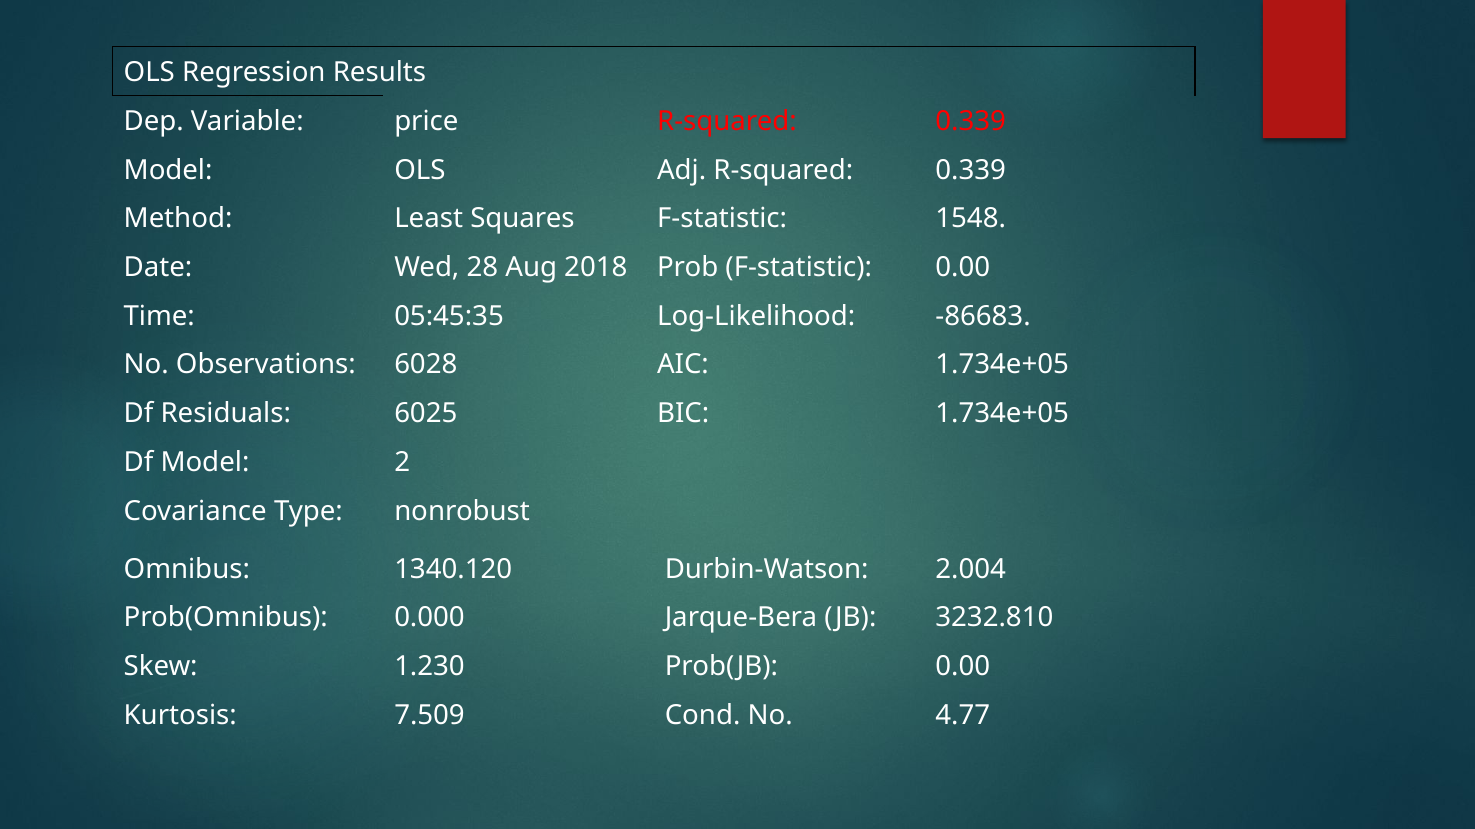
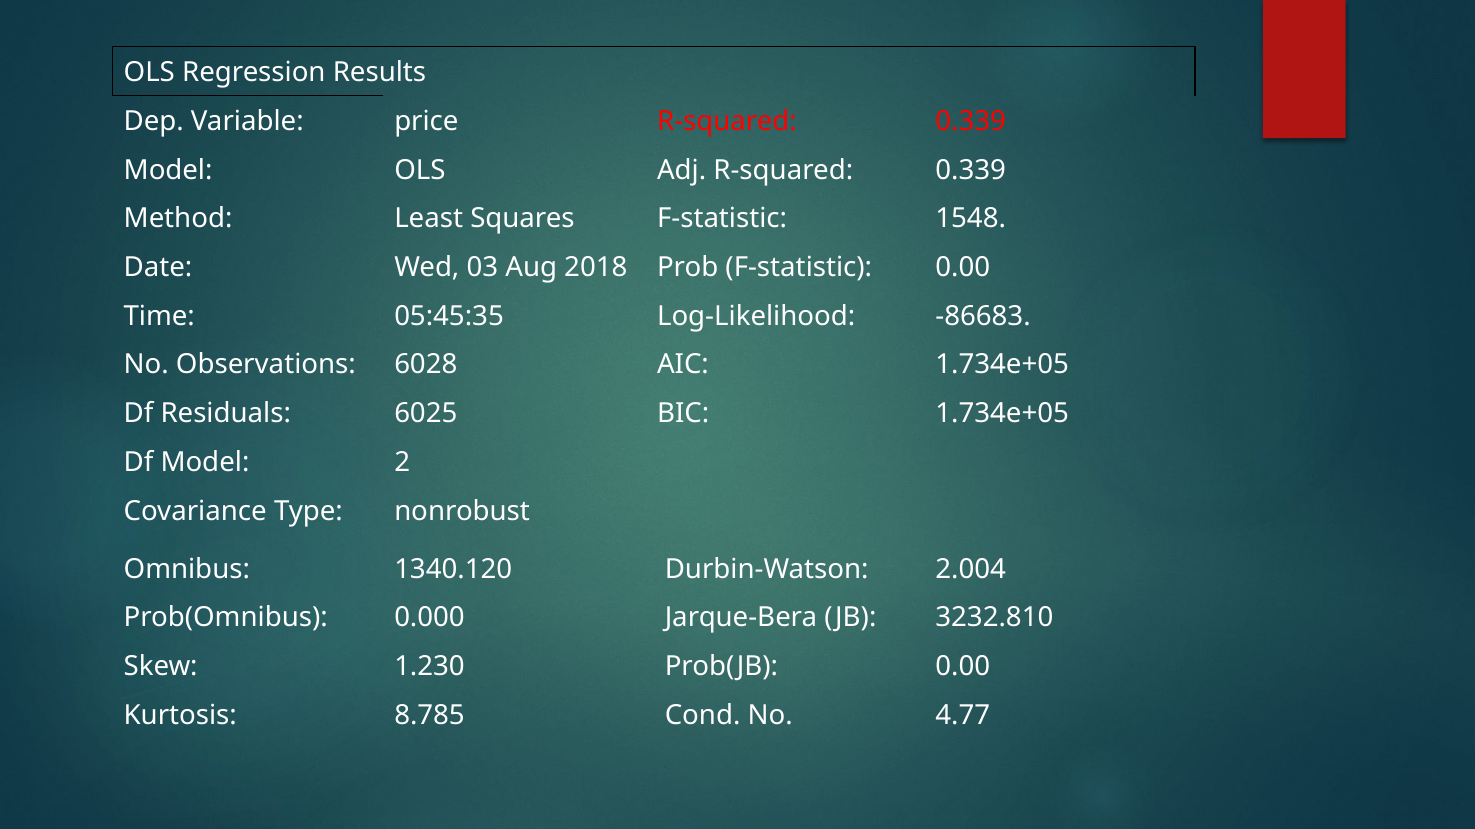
28: 28 -> 03
7.509: 7.509 -> 8.785
